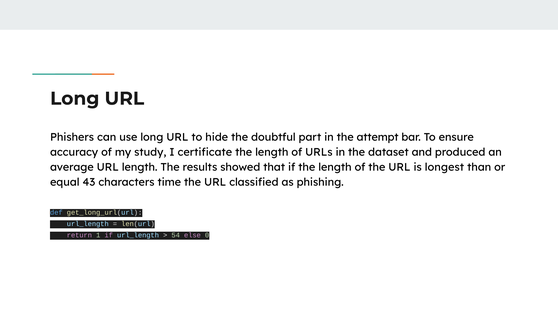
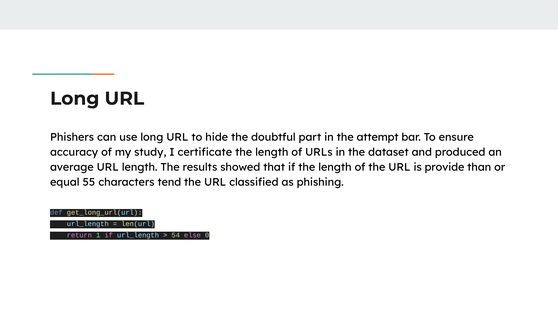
longest: longest -> provide
43: 43 -> 55
time: time -> tend
